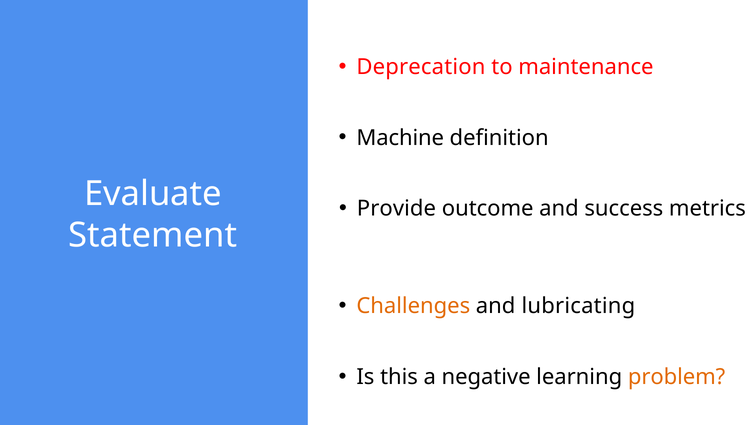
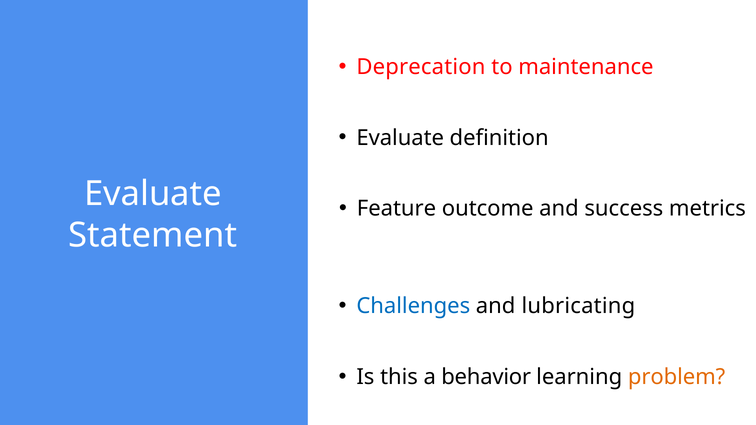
Machine at (400, 138): Machine -> Evaluate
Provide: Provide -> Feature
Challenges colour: orange -> blue
negative: negative -> behavior
